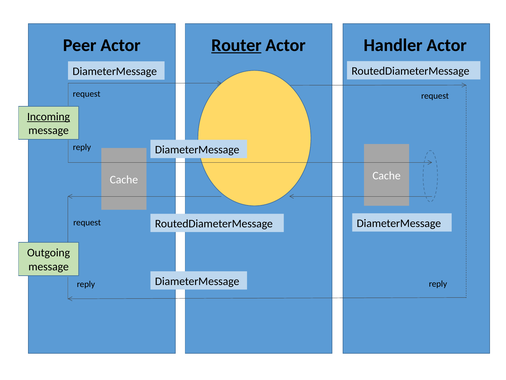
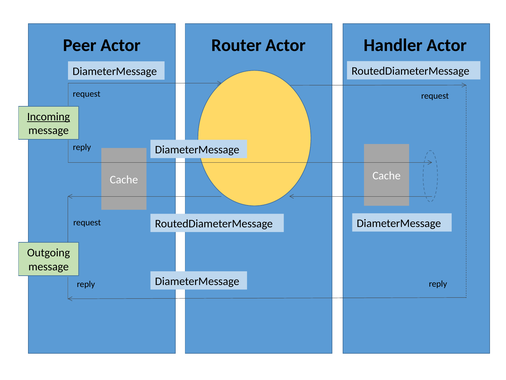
Router underline: present -> none
